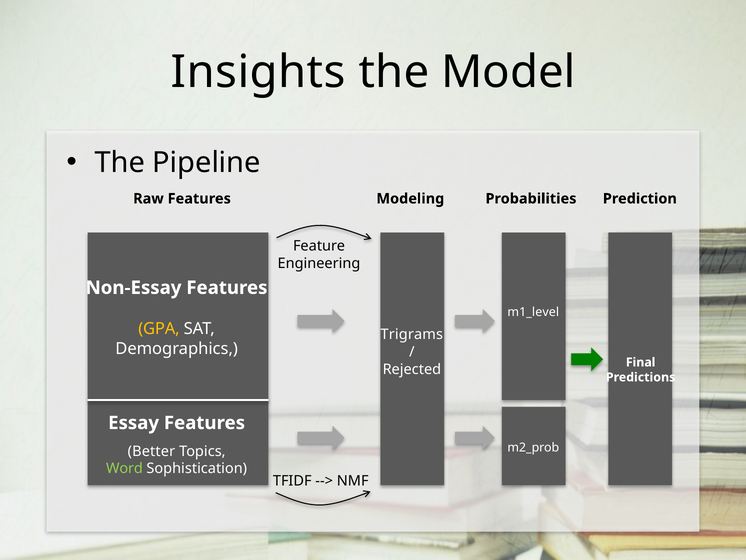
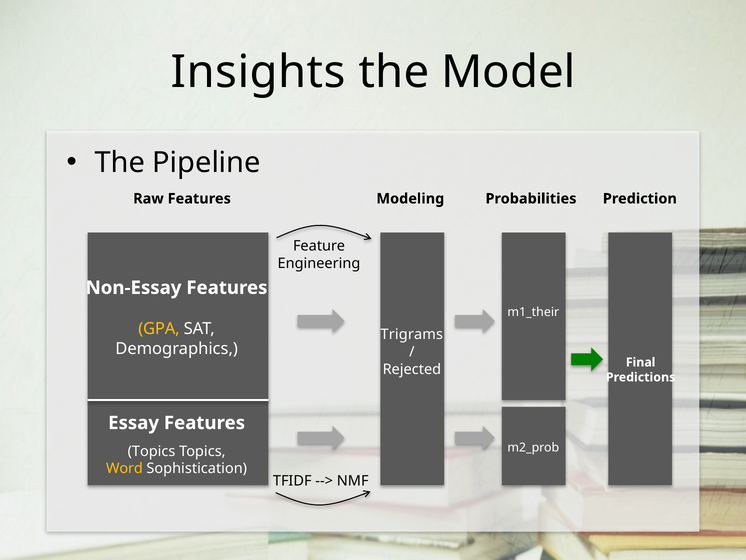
m1_level: m1_level -> m1_their
Better at (151, 451): Better -> Topics
Word colour: light green -> yellow
